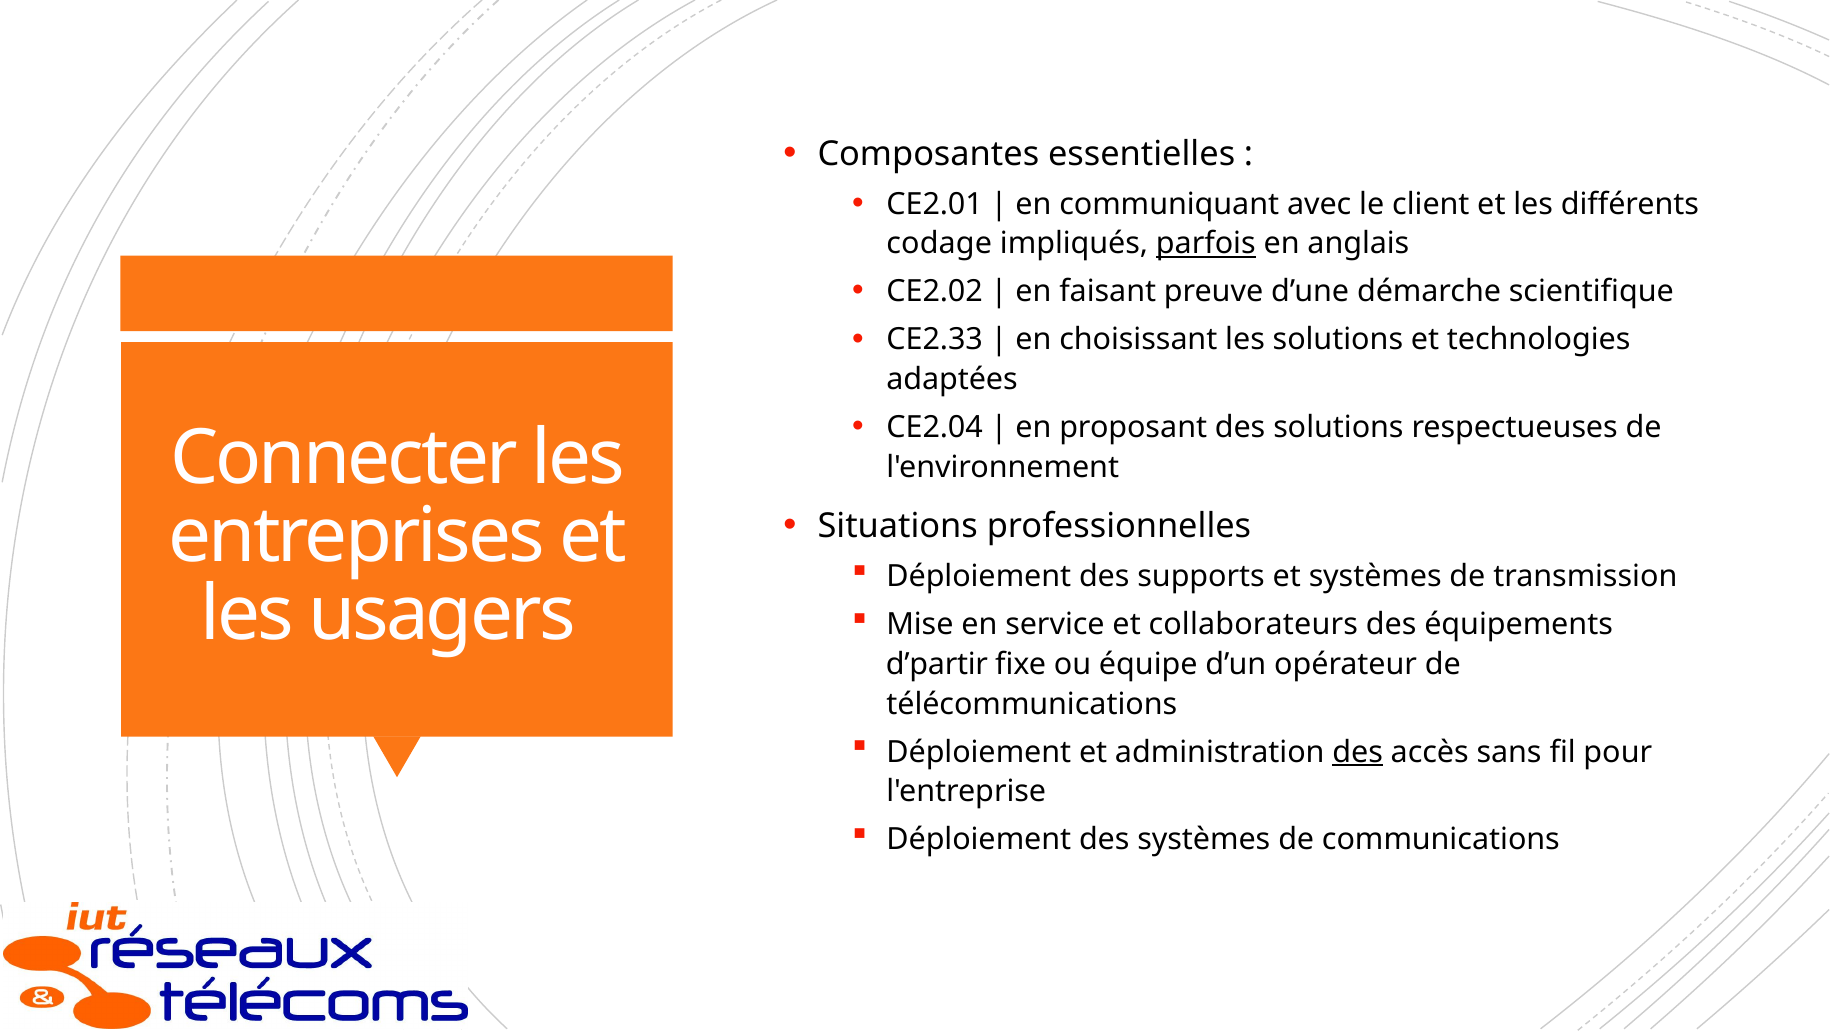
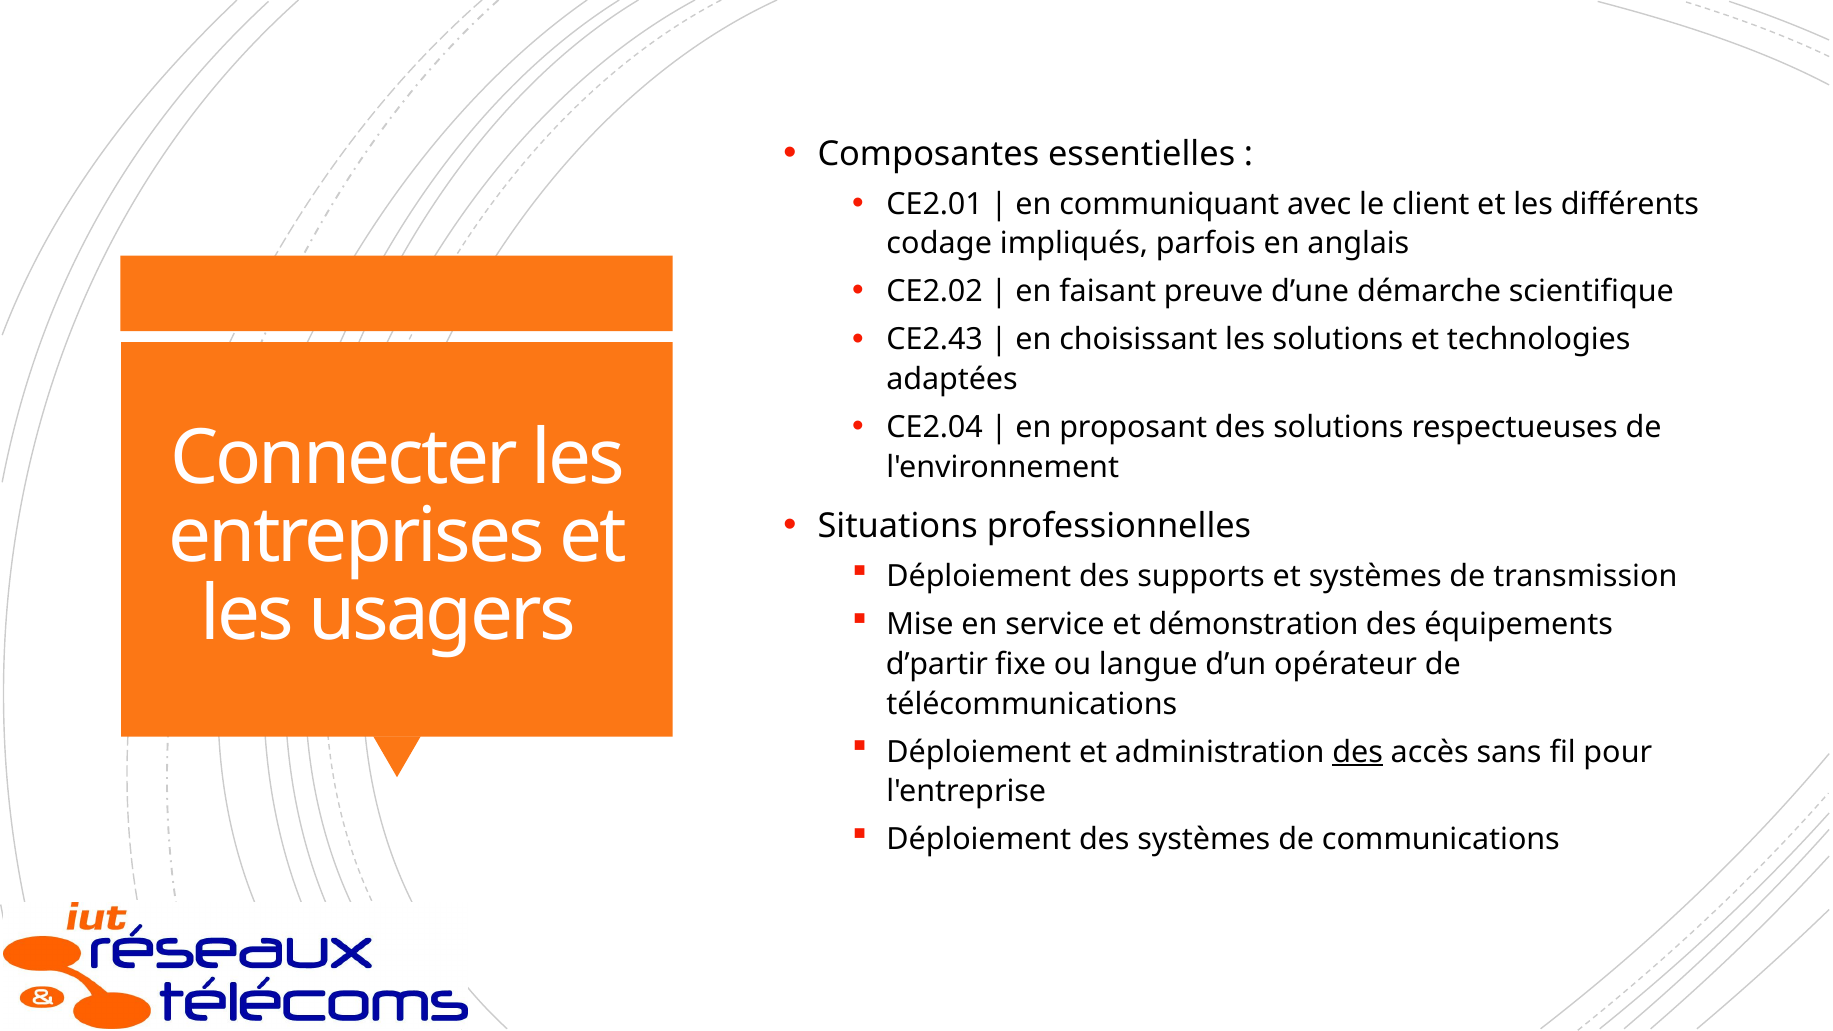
parfois underline: present -> none
CE2.33: CE2.33 -> CE2.43
collaborateurs: collaborateurs -> démonstration
équipe: équipe -> langue
